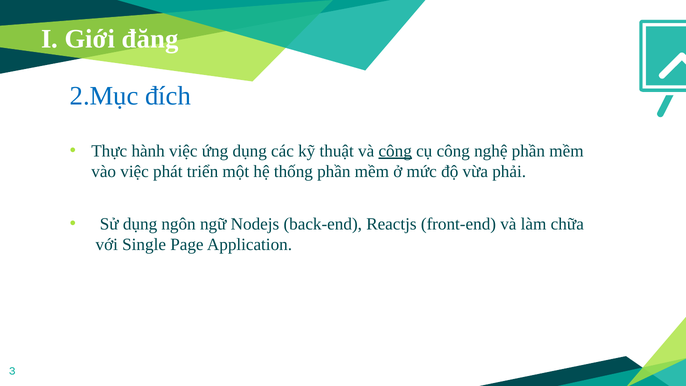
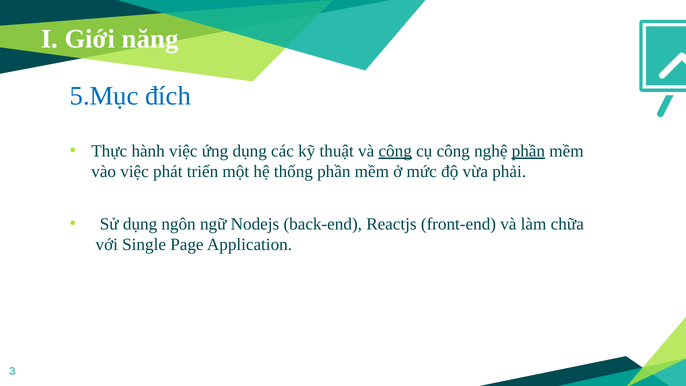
đăng: đăng -> năng
2.Mục: 2.Mục -> 5.Mục
phần at (528, 151) underline: none -> present
